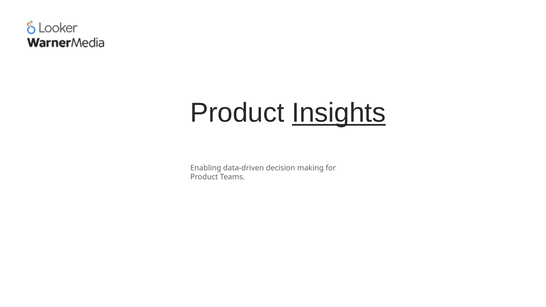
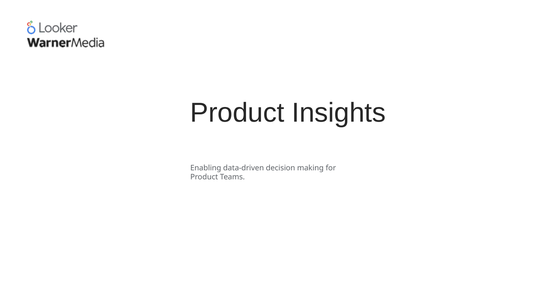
Insights underline: present -> none
